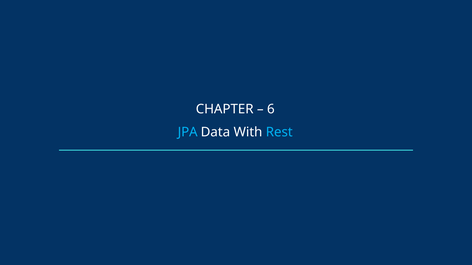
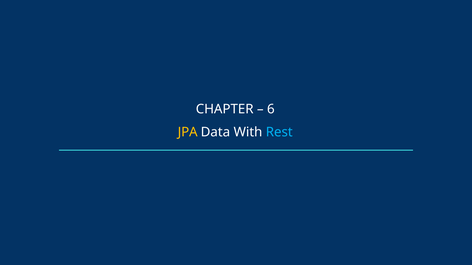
JPA colour: light blue -> yellow
